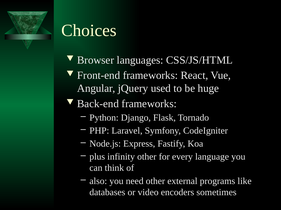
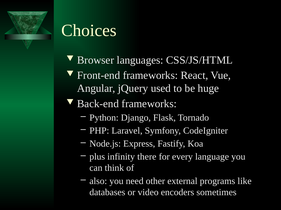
infinity other: other -> there
